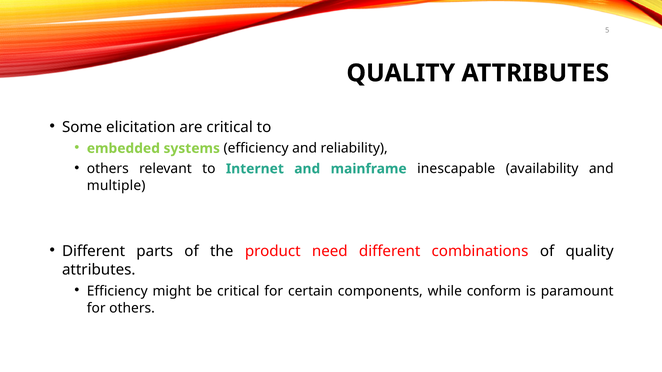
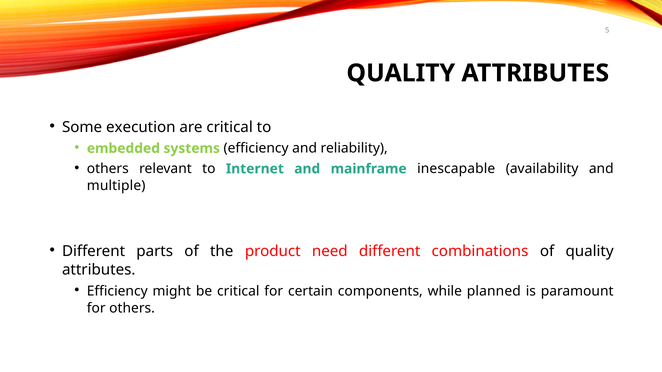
elicitation: elicitation -> execution
conform: conform -> planned
